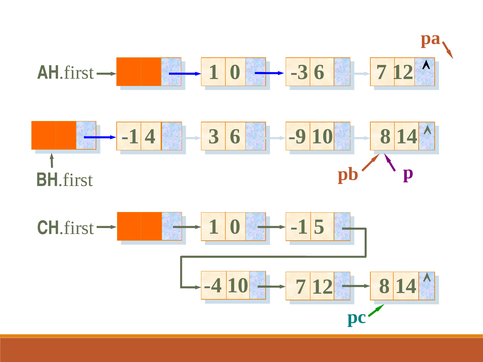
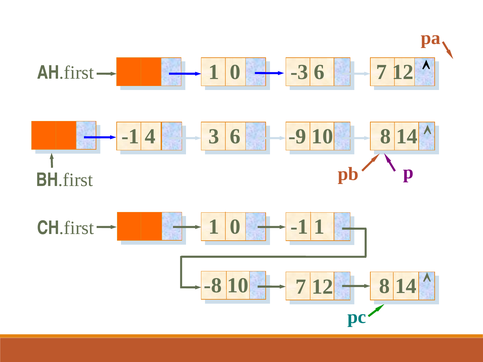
-1 5: 5 -> 1
-4: -4 -> -8
